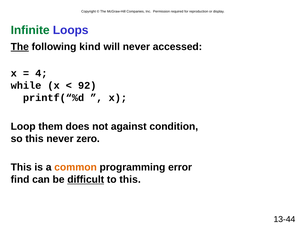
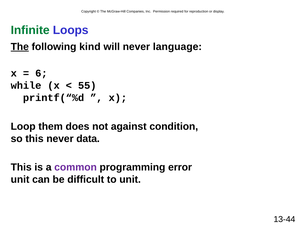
accessed: accessed -> language
4: 4 -> 6
92: 92 -> 55
zero: zero -> data
common colour: orange -> purple
find at (20, 179): find -> unit
difficult underline: present -> none
to this: this -> unit
